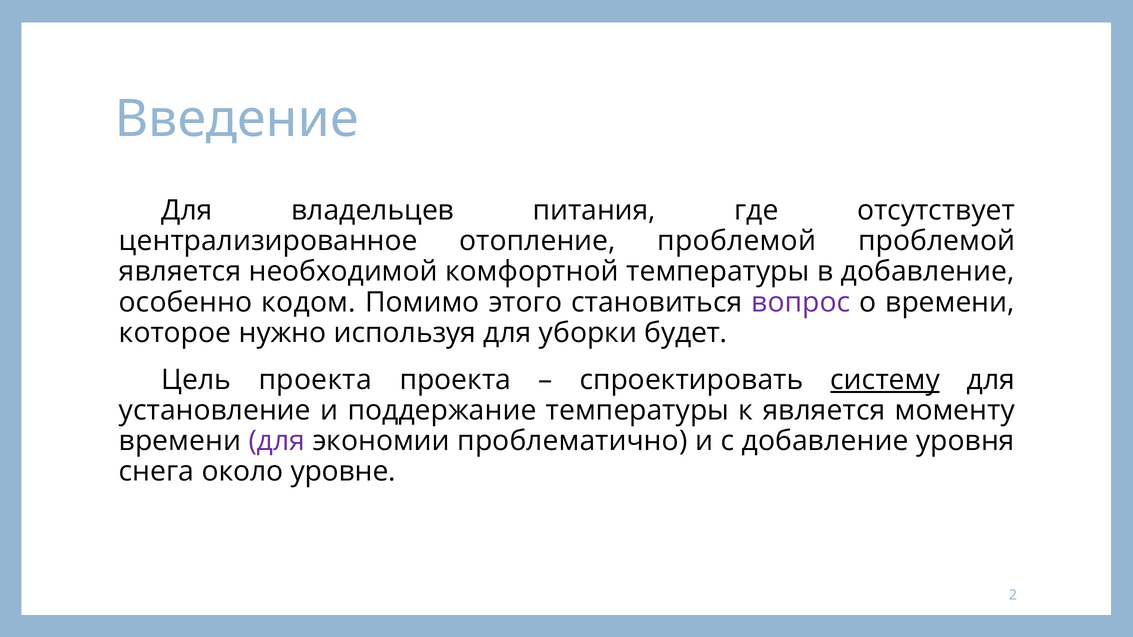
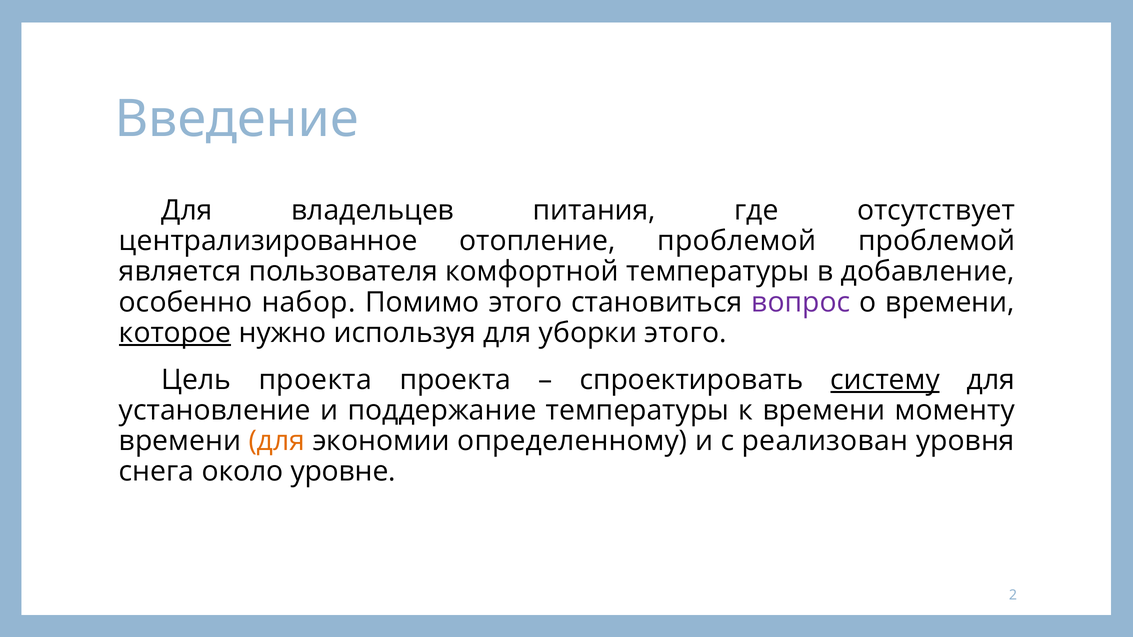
необходимой: необходимой -> пользователя
кодом: кодом -> набор
которое underline: none -> present
уборки будет: будет -> этого
к является: является -> времени
для at (277, 441) colour: purple -> orange
проблематично: проблематично -> определенному
с добавление: добавление -> реализован
